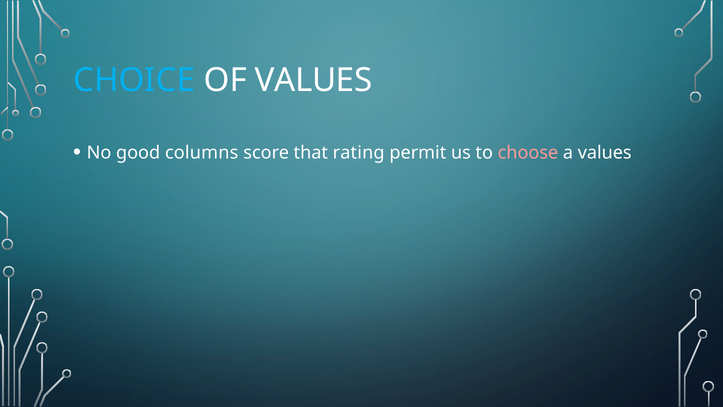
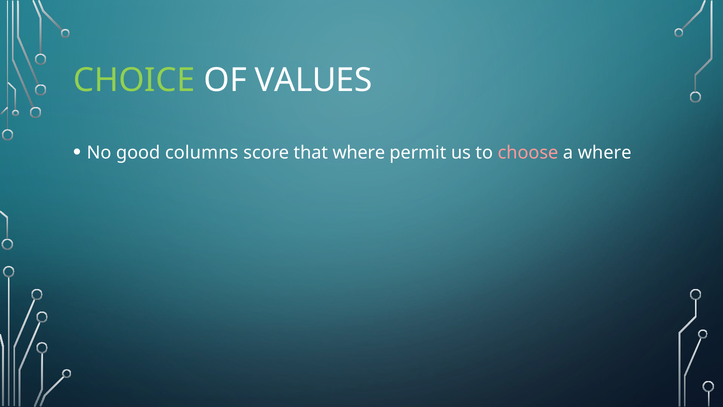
CHOICE colour: light blue -> light green
that rating: rating -> where
a values: values -> where
